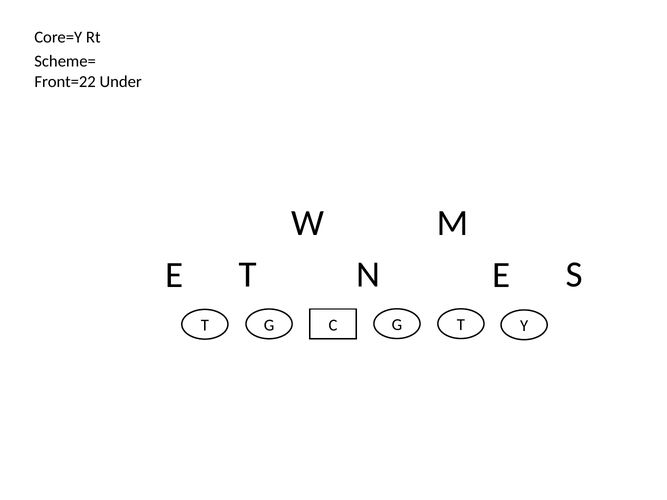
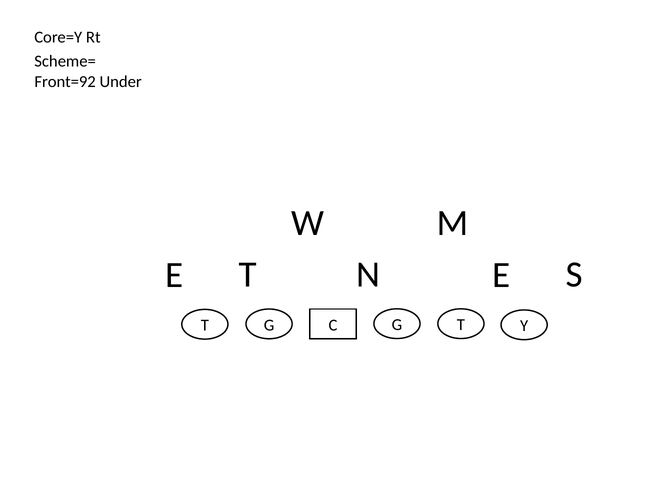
Front=22: Front=22 -> Front=92
